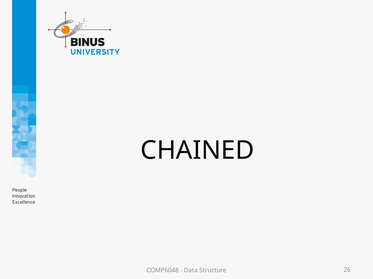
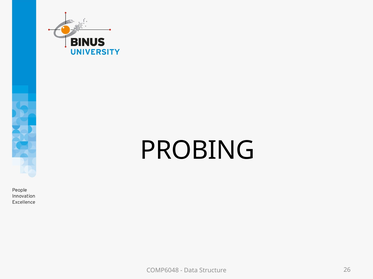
CHAINED: CHAINED -> PROBING
